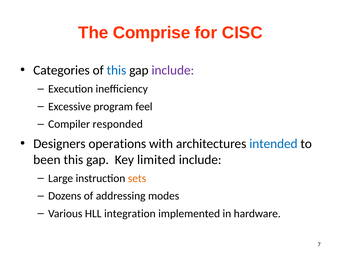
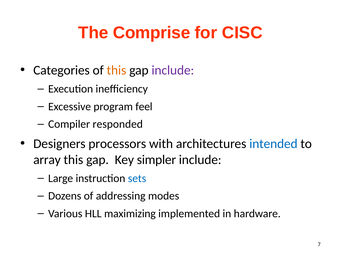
this at (116, 70) colour: blue -> orange
operations: operations -> processors
been: been -> array
limited: limited -> simpler
sets colour: orange -> blue
integration: integration -> maximizing
